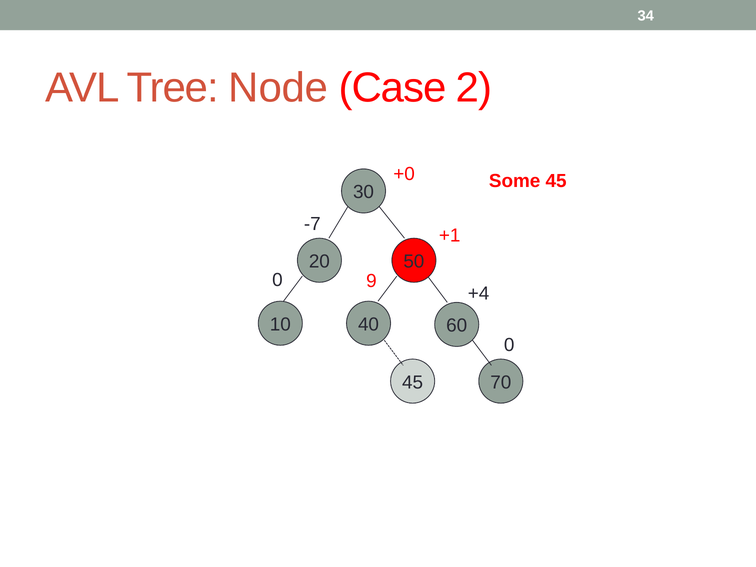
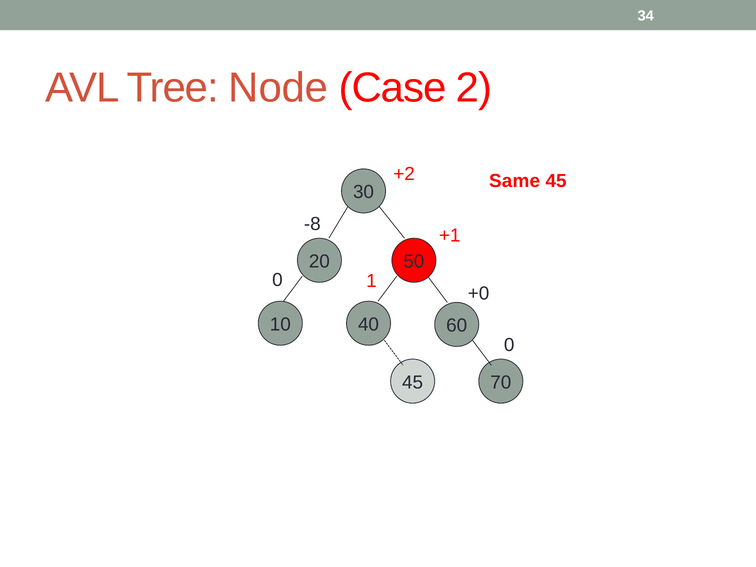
+0: +0 -> +2
Some: Some -> Same
-7: -7 -> -8
9: 9 -> 1
+4: +4 -> +0
